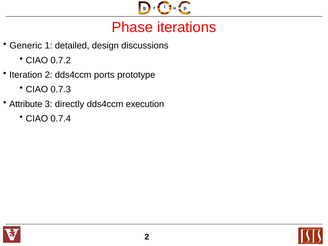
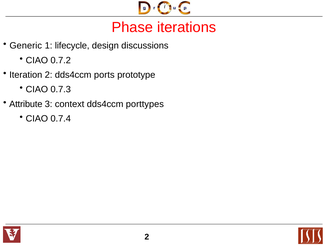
detailed: detailed -> lifecycle
directly: directly -> context
execution: execution -> porttypes
